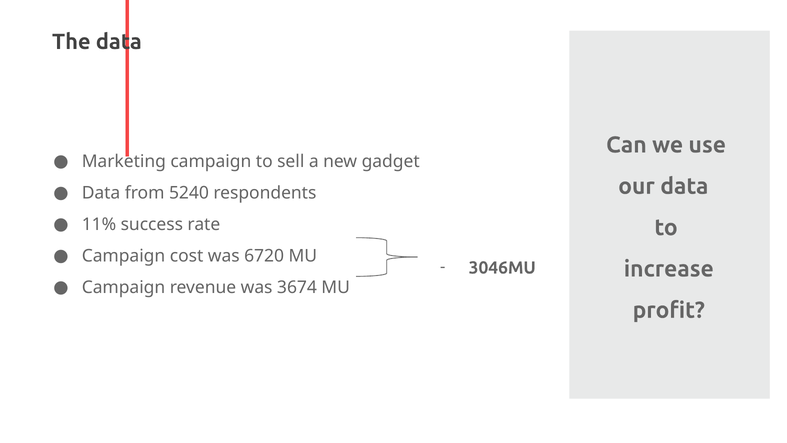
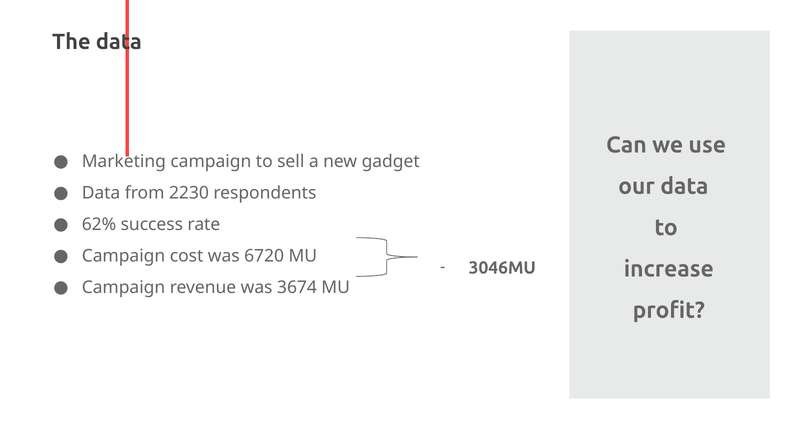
5240: 5240 -> 2230
11%: 11% -> 62%
